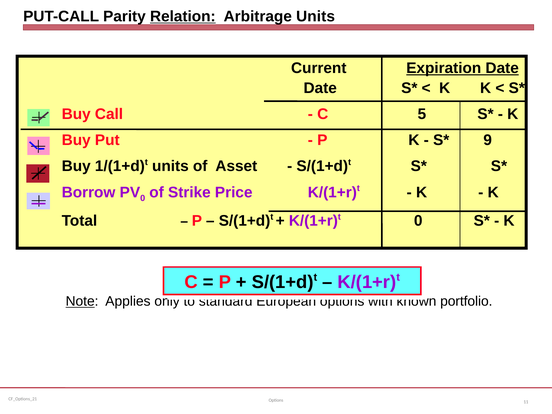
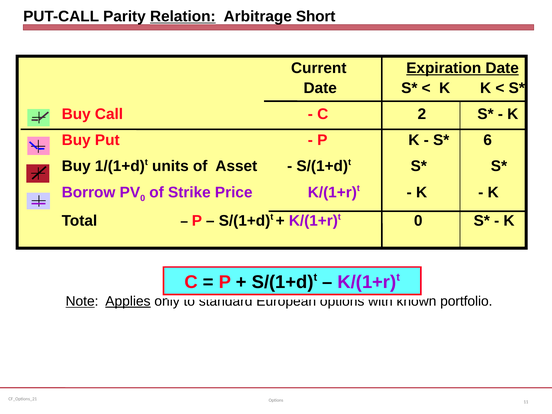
Arbitrage Units: Units -> Short
5: 5 -> 2
9: 9 -> 6
Applies underline: none -> present
